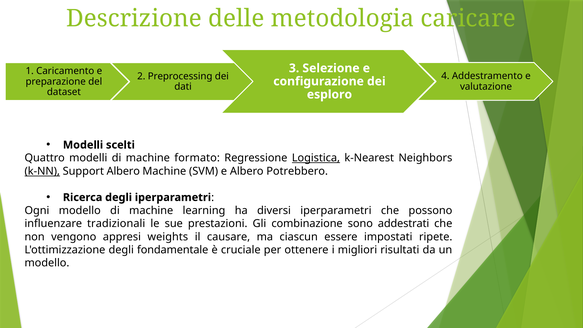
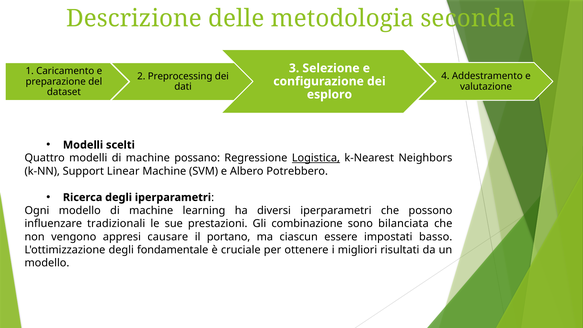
caricare: caricare -> seconda
formato: formato -> possano
k-NN underline: present -> none
Support Albero: Albero -> Linear
addestrati: addestrati -> bilanciata
weights: weights -> causare
causare: causare -> portano
ripete: ripete -> basso
